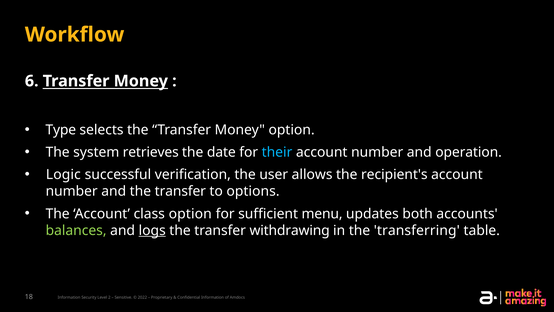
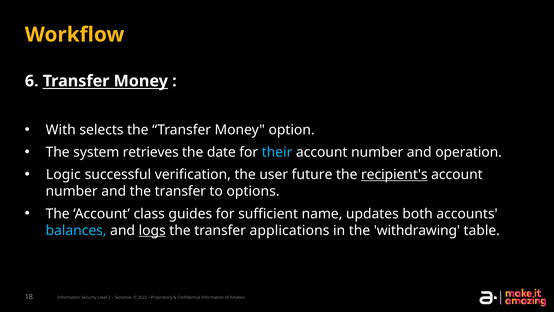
Type: Type -> With
allows: allows -> future
recipient's underline: none -> present
class option: option -> guides
menu: menu -> name
balances colour: light green -> light blue
withdrawing: withdrawing -> applications
transferring: transferring -> withdrawing
